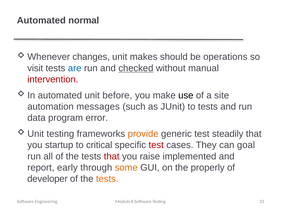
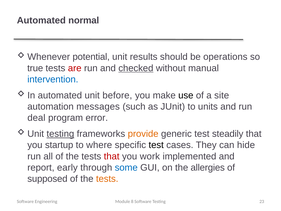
changes: changes -> potential
makes: makes -> results
visit: visit -> true
are colour: blue -> red
intervention colour: red -> blue
to tests: tests -> units
data: data -> deal
testing at (60, 134) underline: none -> present
critical: critical -> where
test at (156, 145) colour: red -> black
goal: goal -> hide
raise: raise -> work
some colour: orange -> blue
properly: properly -> allergies
developer: developer -> supposed
